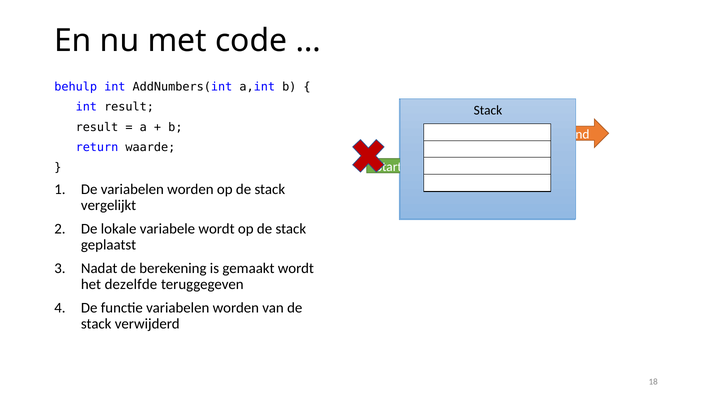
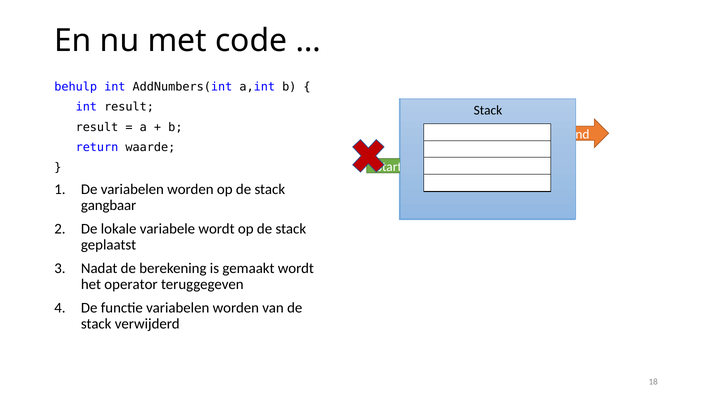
vergelijkt: vergelijkt -> gangbaar
dezelfde: dezelfde -> operator
